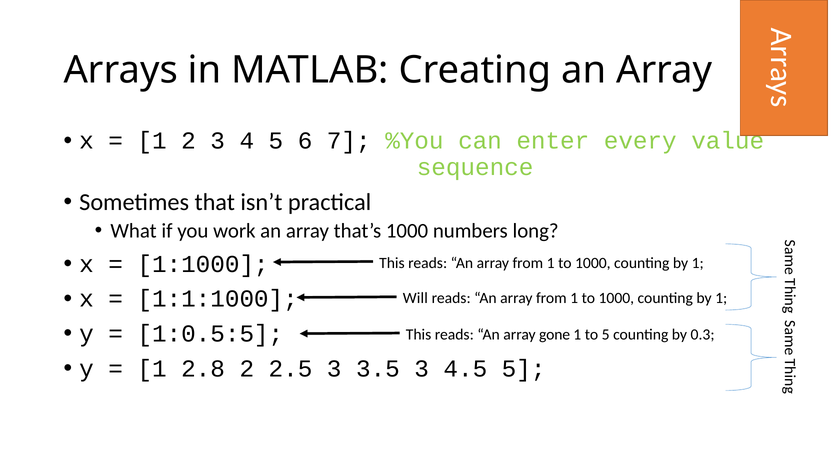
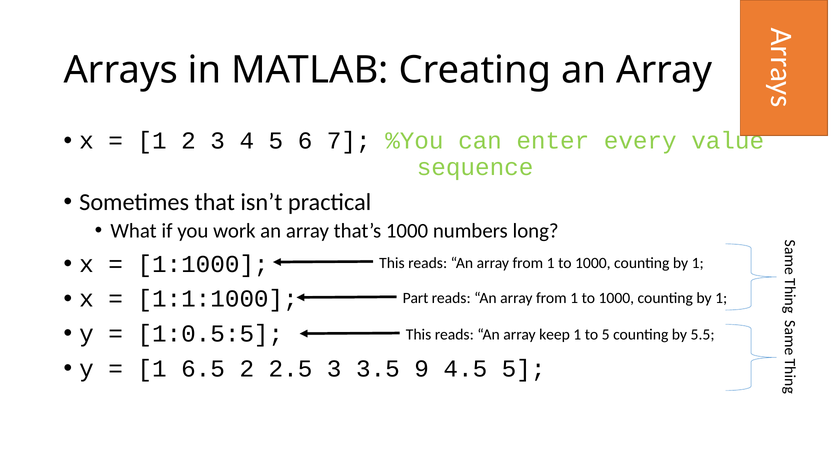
Will: Will -> Part
gone: gone -> keep
0.3: 0.3 -> 5.5
2.8: 2.8 -> 6.5
3.5 3: 3 -> 9
